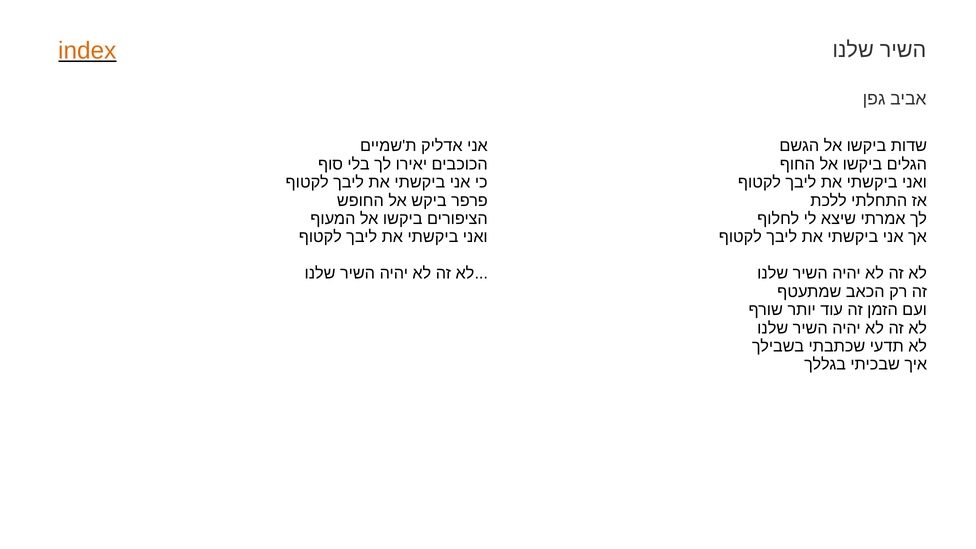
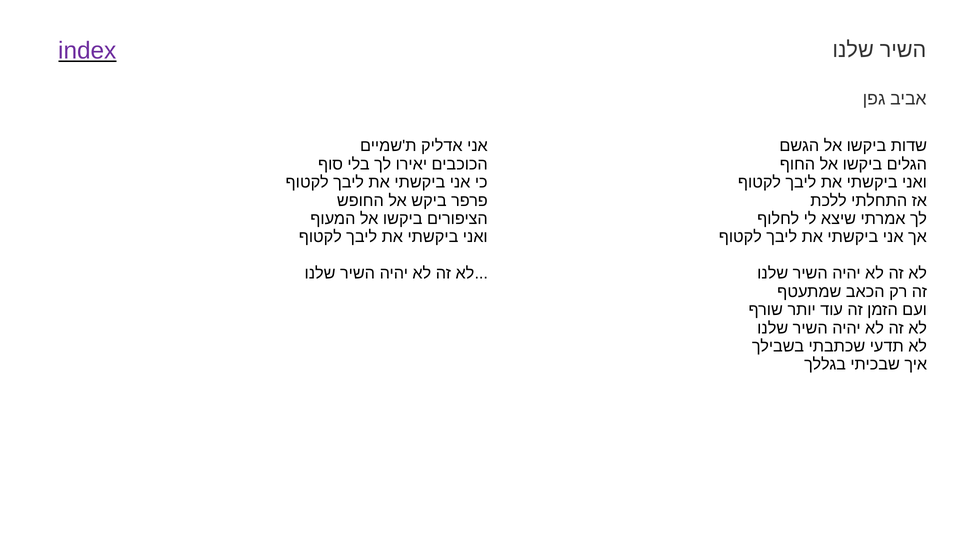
index colour: orange -> purple
